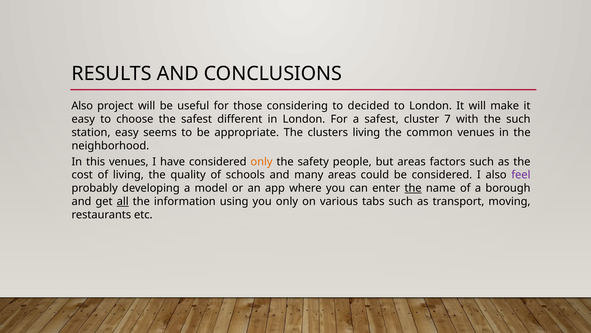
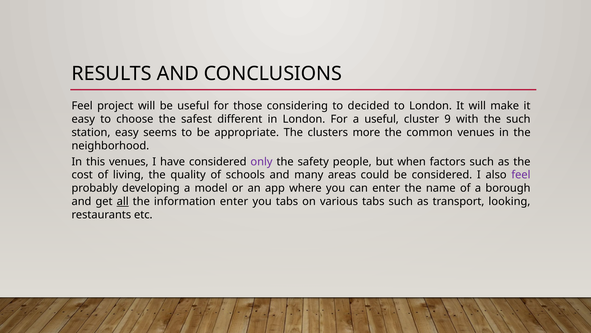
Also at (82, 106): Also -> Feel
a safest: safest -> useful
7: 7 -> 9
clusters living: living -> more
only at (262, 161) colour: orange -> purple
but areas: areas -> when
the at (413, 188) underline: present -> none
information using: using -> enter
you only: only -> tabs
moving: moving -> looking
